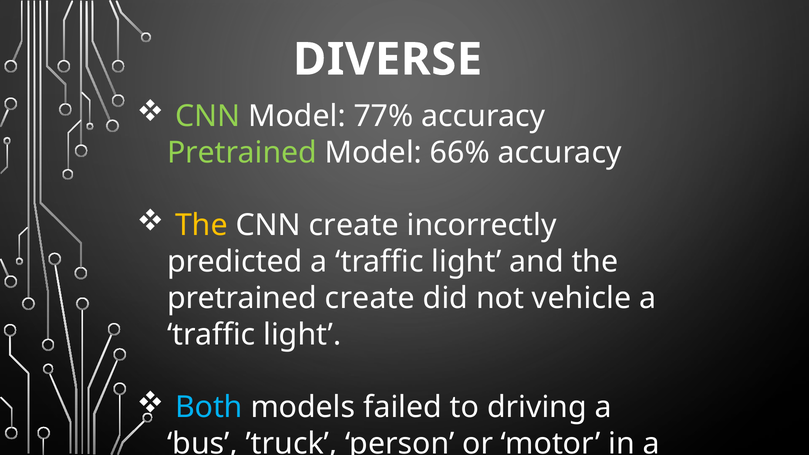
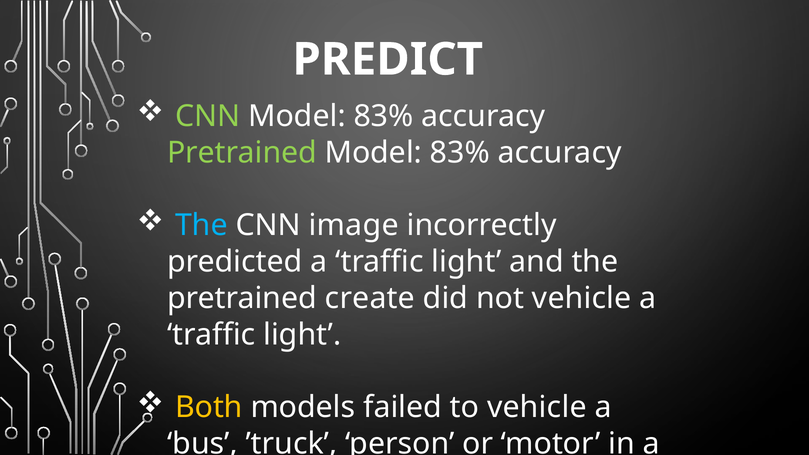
DIVERSE: DIVERSE -> PREDICT
77% at (383, 116): 77% -> 83%
66% at (460, 153): 66% -> 83%
The at (201, 225) colour: yellow -> light blue
CNN create: create -> image
Both colour: light blue -> yellow
to driving: driving -> vehicle
